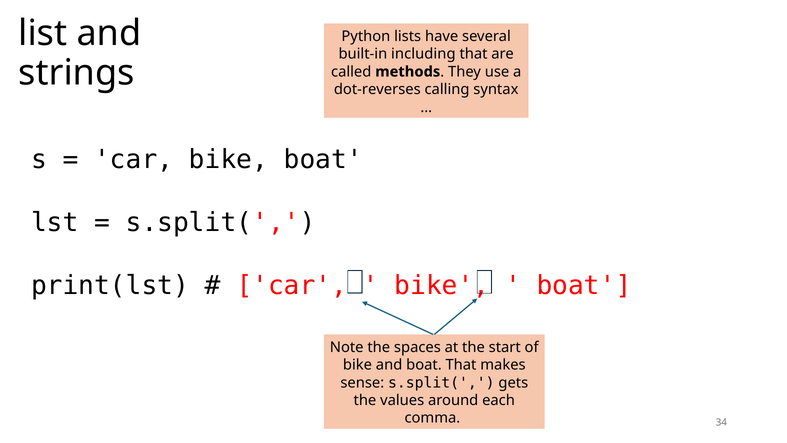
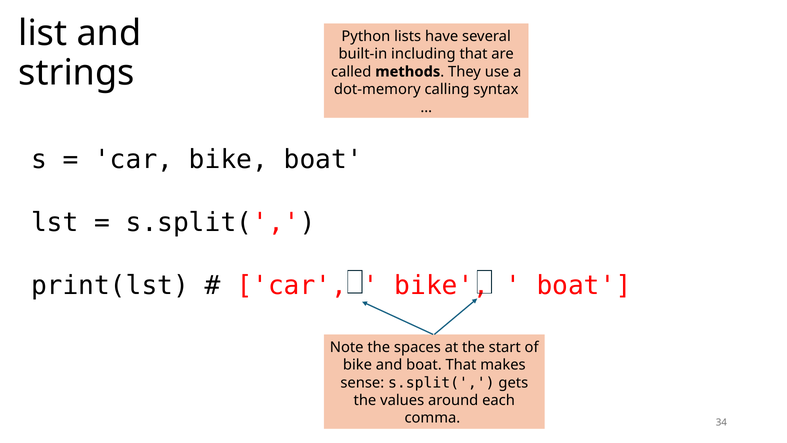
dot-reverses: dot-reverses -> dot-memory
